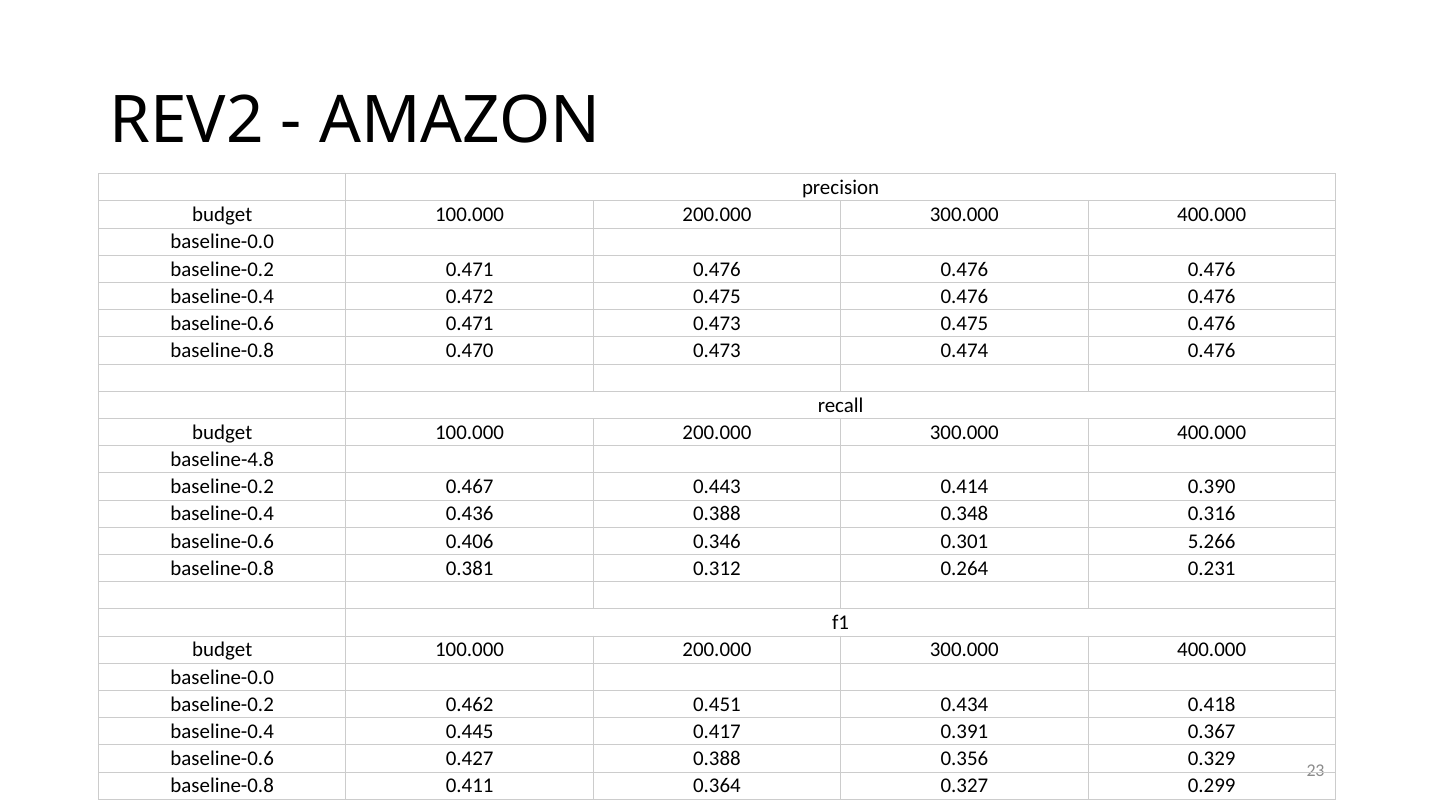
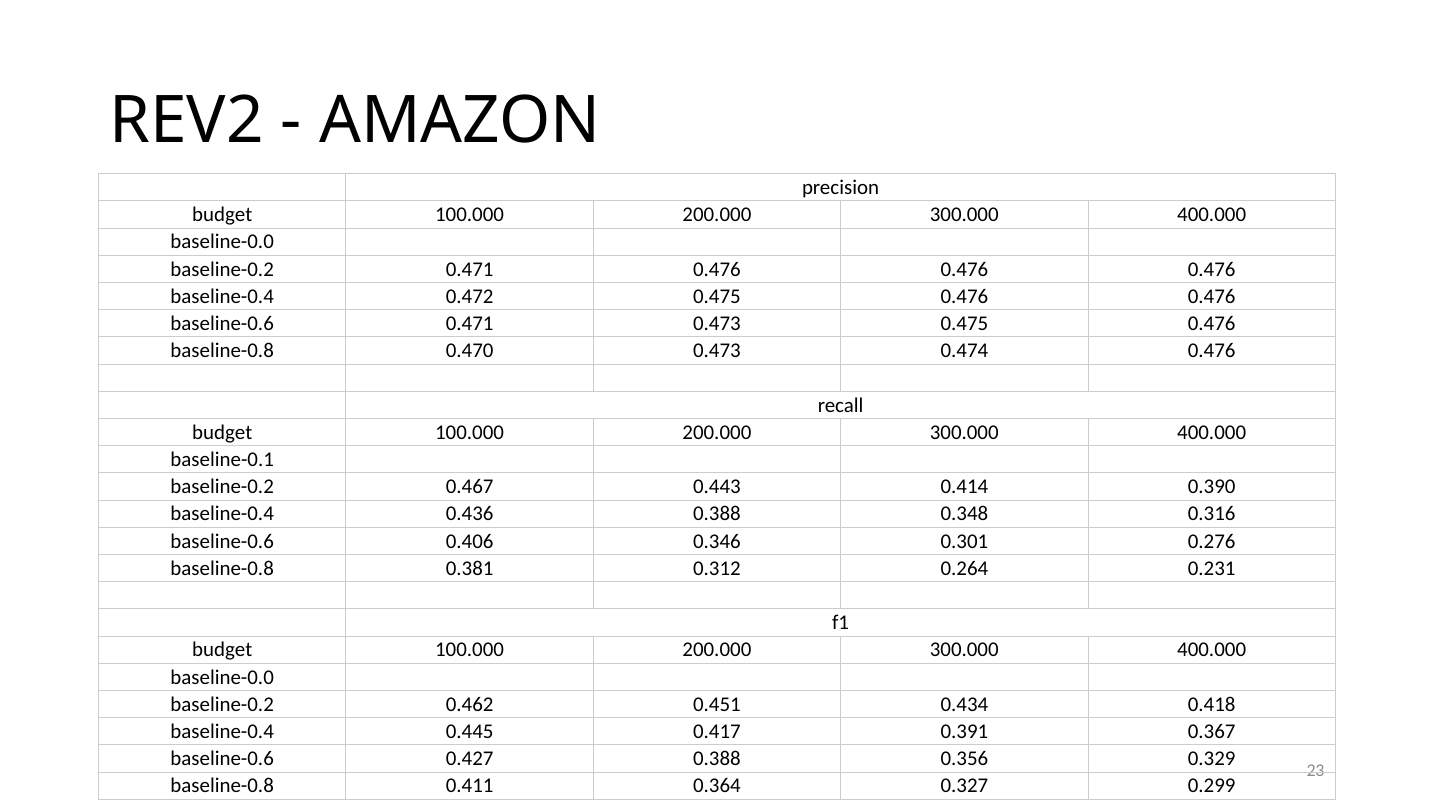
baseline-4.8: baseline-4.8 -> baseline-0.1
5.266: 5.266 -> 0.276
